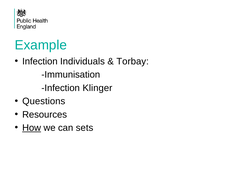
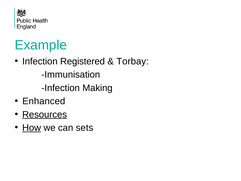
Individuals: Individuals -> Registered
Klinger: Klinger -> Making
Questions: Questions -> Enhanced
Resources underline: none -> present
